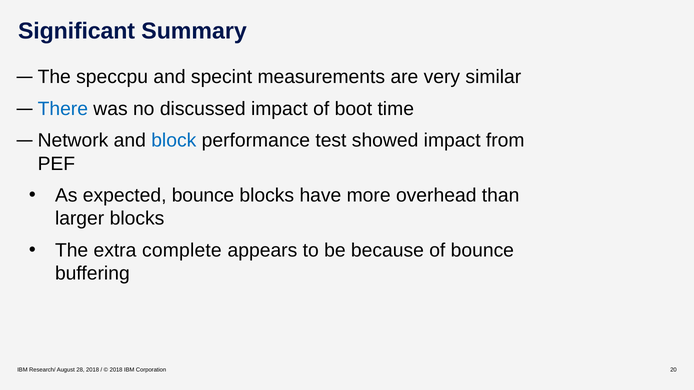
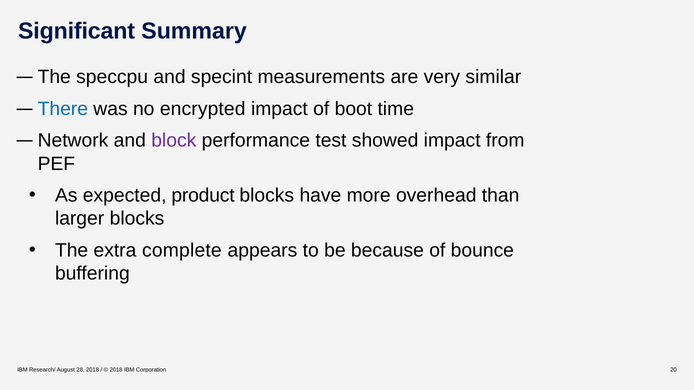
discussed: discussed -> encrypted
block colour: blue -> purple
expected bounce: bounce -> product
